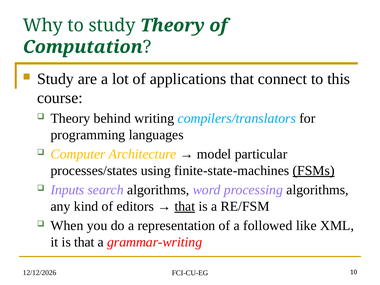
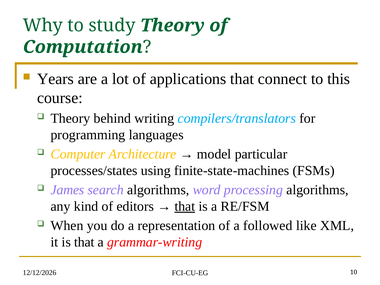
Study at (55, 79): Study -> Years
FSMs underline: present -> none
Inputs: Inputs -> James
